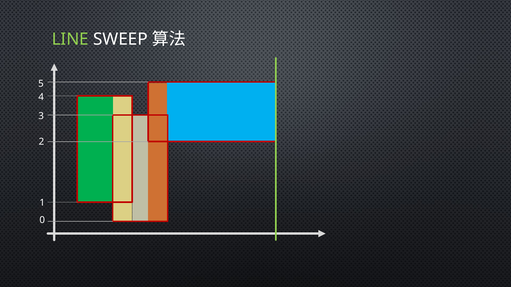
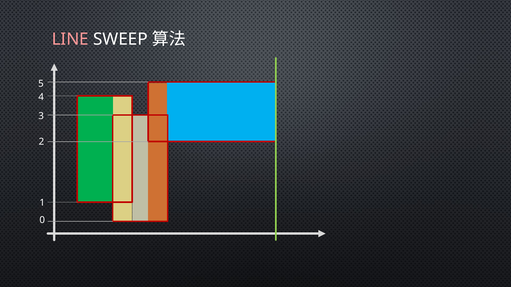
LINE colour: light green -> pink
